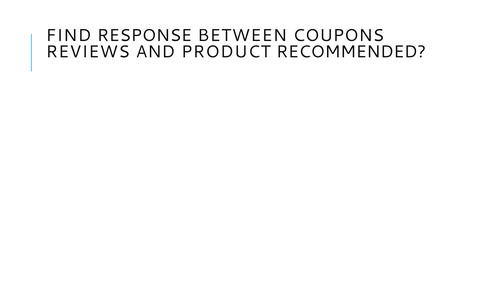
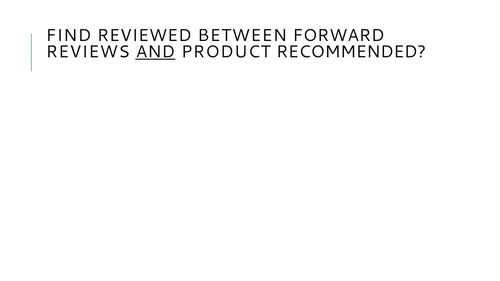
RESPONSE: RESPONSE -> REVIEWED
COUPONS: COUPONS -> FORWARD
AND underline: none -> present
